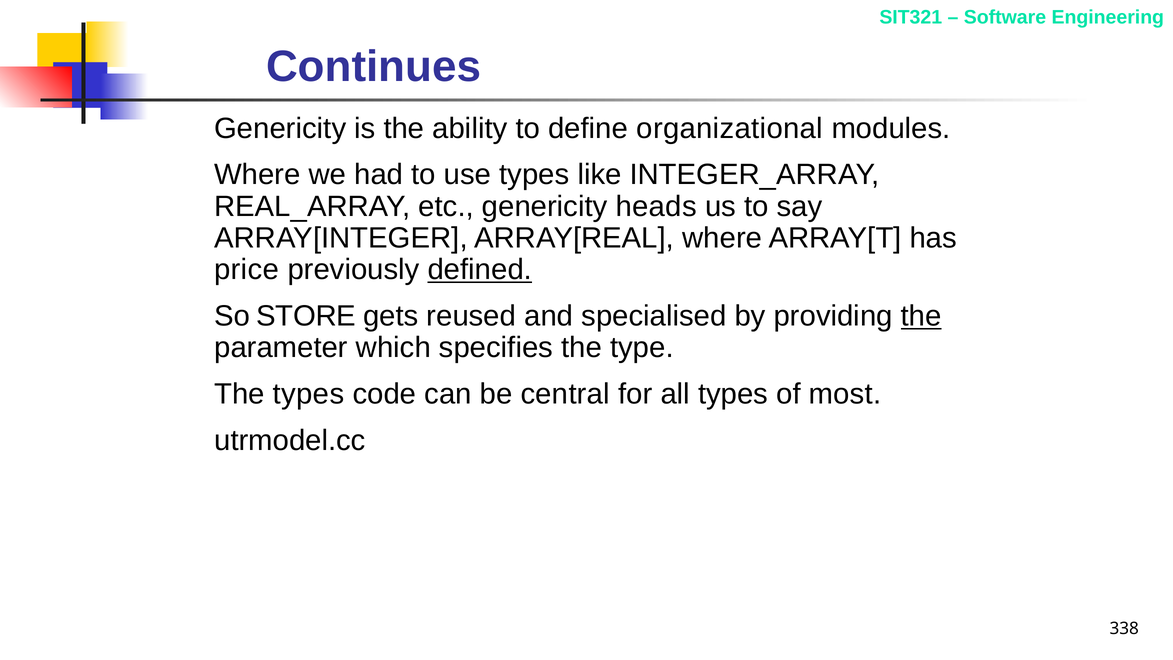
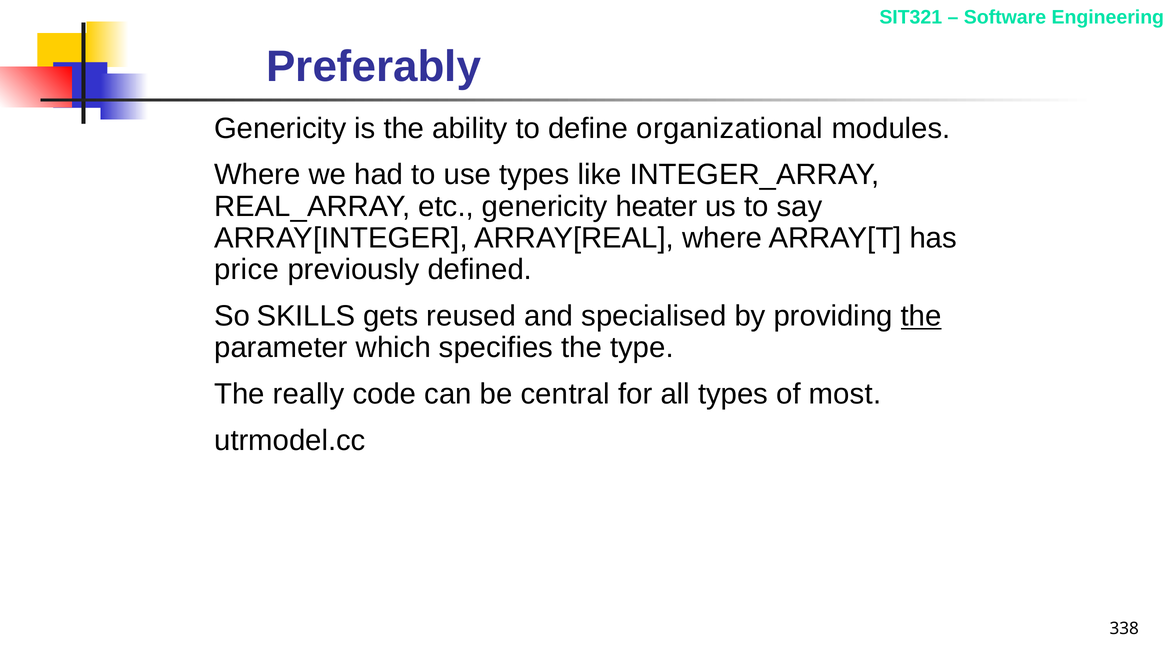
Continues: Continues -> Preferably
heads: heads -> heater
defined underline: present -> none
STORE: STORE -> SKILLS
The types: types -> really
